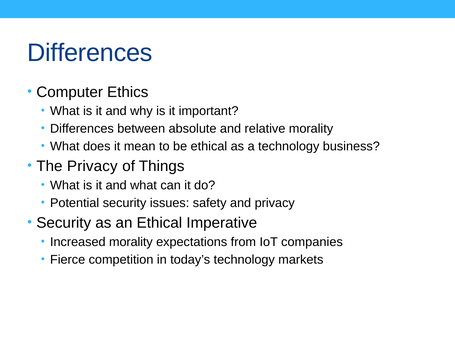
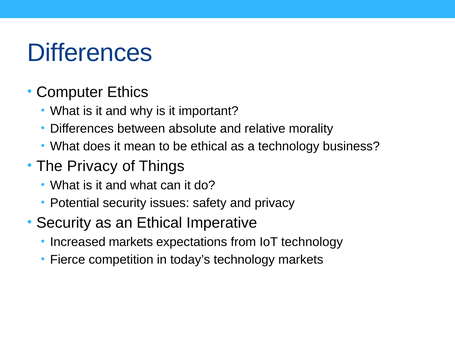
Increased morality: morality -> markets
IoT companies: companies -> technology
